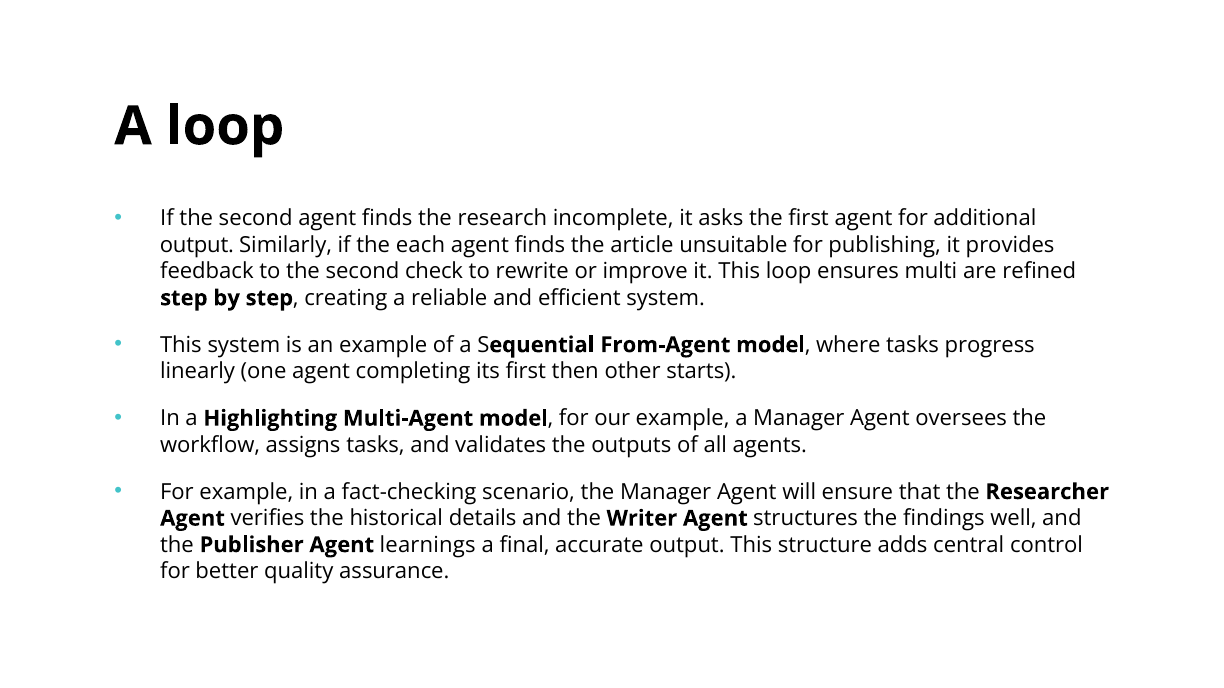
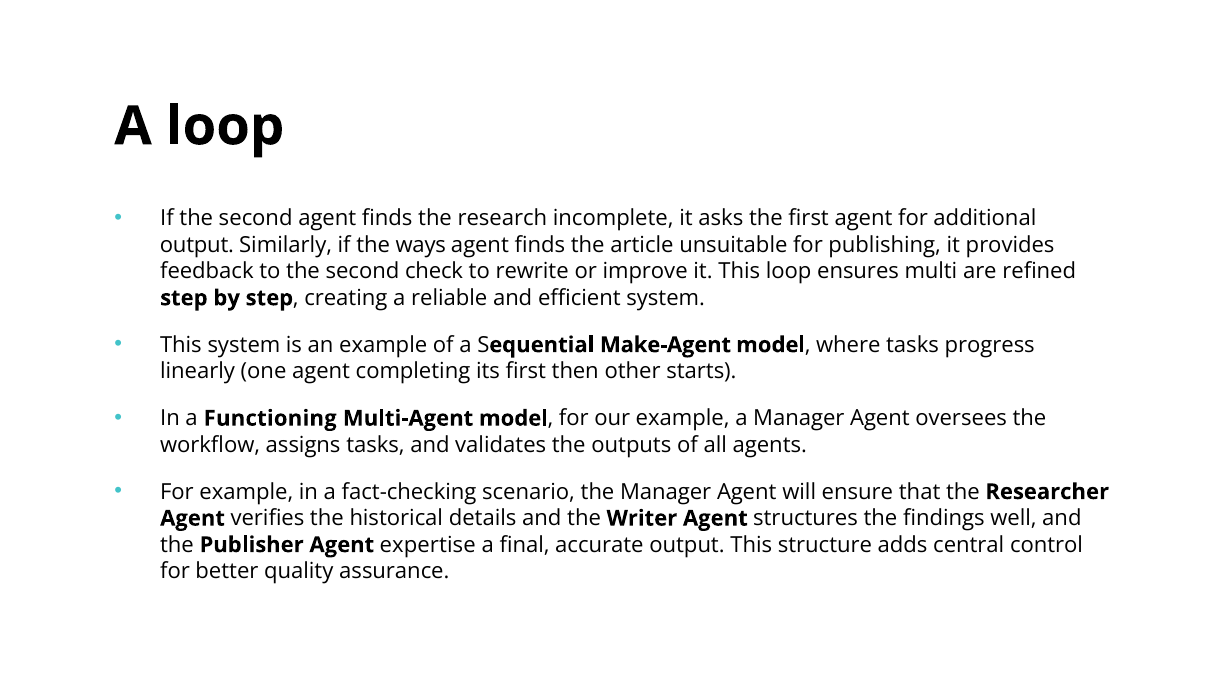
each: each -> ways
From-Agent: From-Agent -> Make-Agent
Highlighting: Highlighting -> Functioning
learnings: learnings -> expertise
